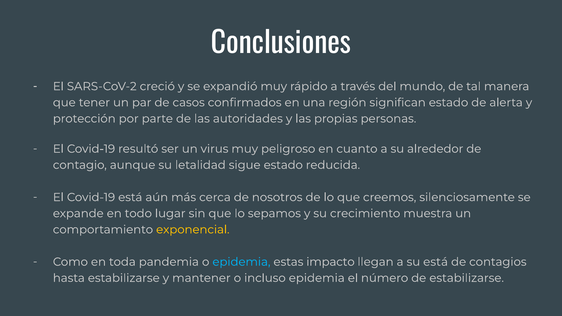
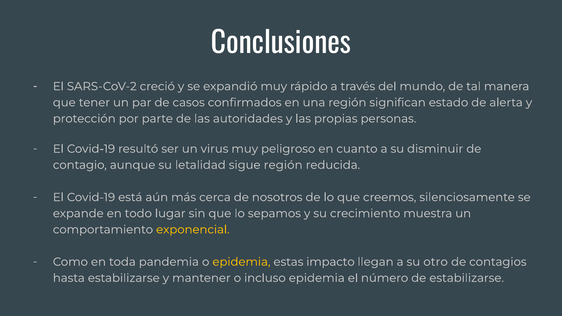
alrededor: alrededor -> disminuir
sigue estado: estado -> región
epidemia at (241, 262) colour: light blue -> yellow
su está: está -> otro
